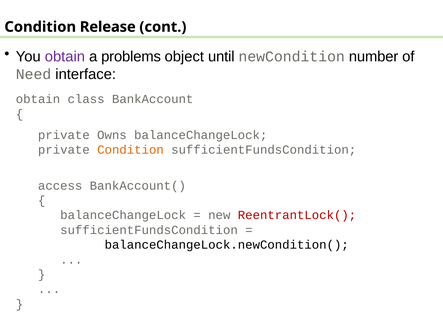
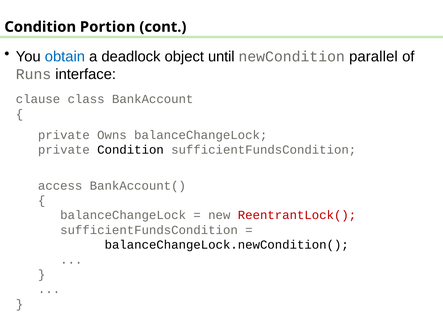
Release: Release -> Portion
obtain at (65, 56) colour: purple -> blue
problems: problems -> deadlock
number: number -> parallel
Need: Need -> Runs
obtain at (38, 99): obtain -> clause
Condition at (131, 149) colour: orange -> black
